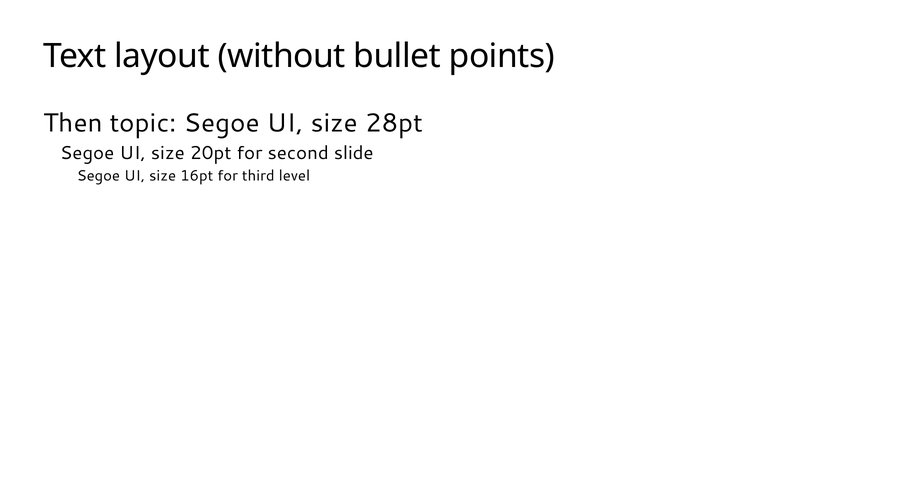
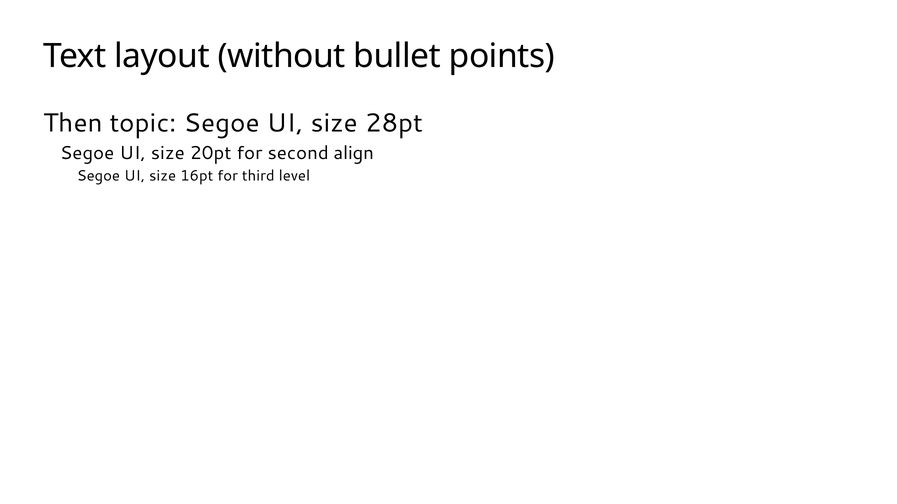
slide: slide -> align
